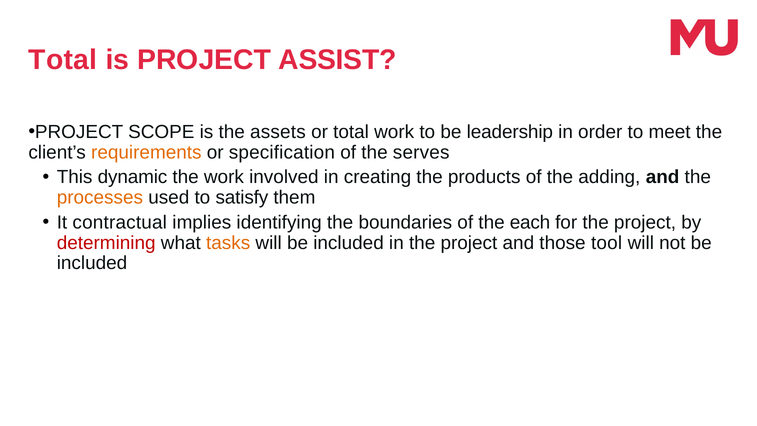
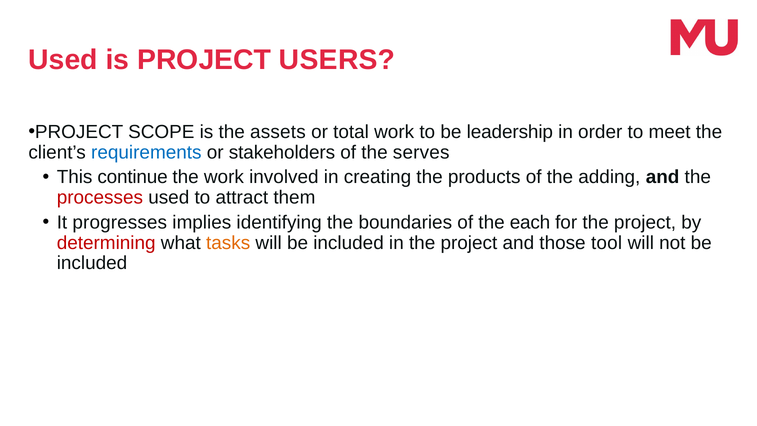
Total at (63, 60): Total -> Used
ASSIST: ASSIST -> USERS
requirements colour: orange -> blue
specification: specification -> stakeholders
dynamic: dynamic -> continue
processes colour: orange -> red
satisfy: satisfy -> attract
contractual: contractual -> progresses
